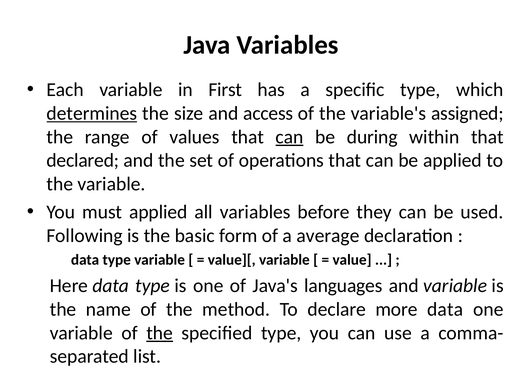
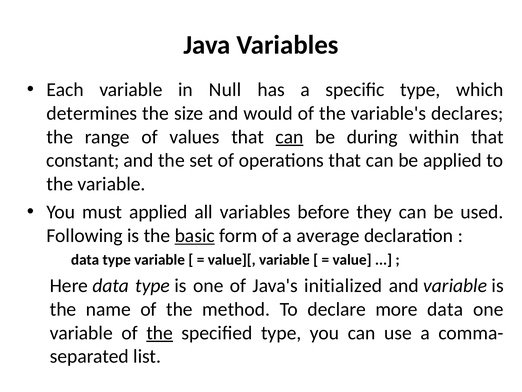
First: First -> Null
determines underline: present -> none
access: access -> would
assigned: assigned -> declares
declared: declared -> constant
basic underline: none -> present
languages: languages -> initialized
